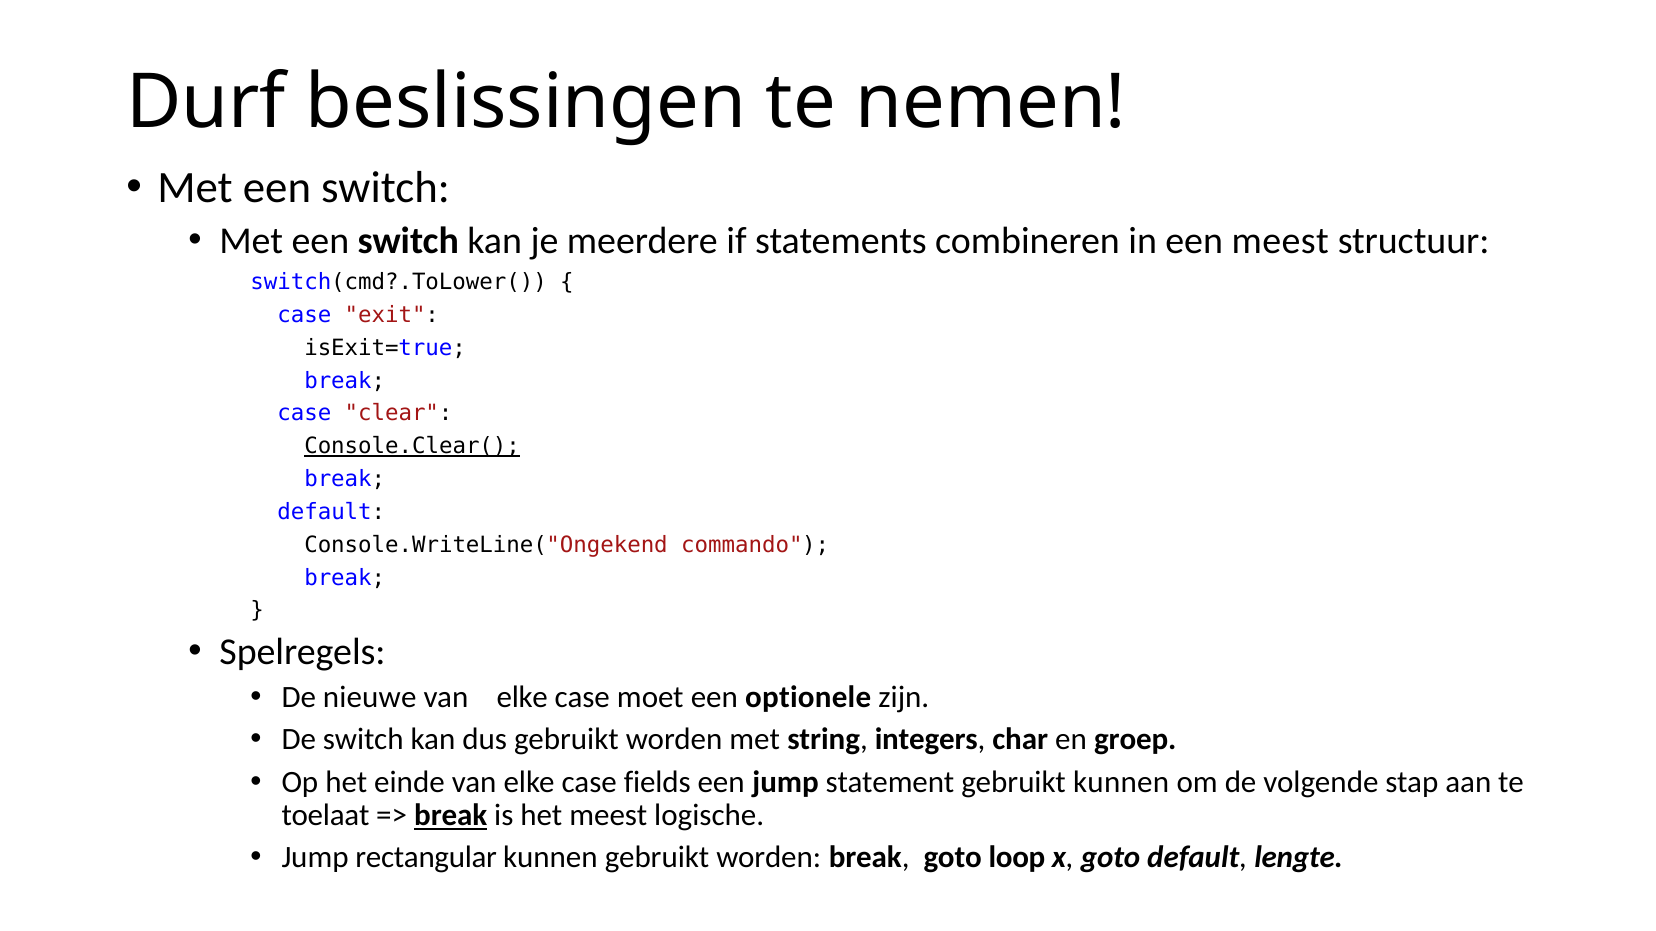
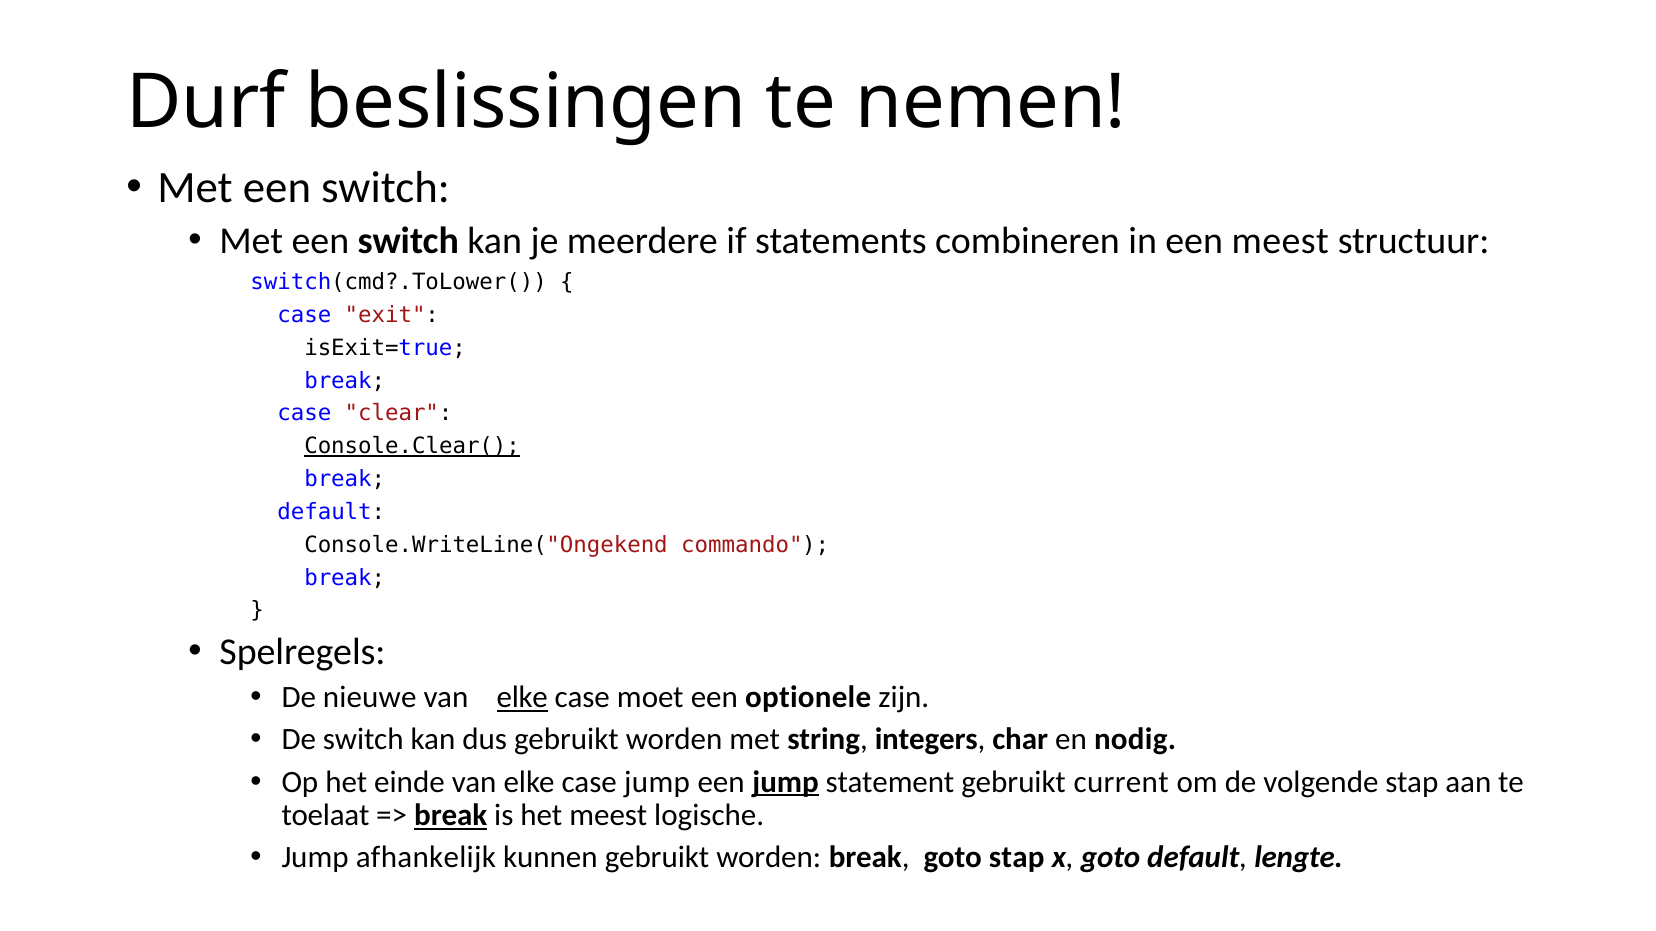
elke at (522, 698) underline: none -> present
groep: groep -> nodig
case fields: fields -> jump
jump at (786, 782) underline: none -> present
gebruikt kunnen: kunnen -> current
rectangular: rectangular -> afhankelijk
goto loop: loop -> stap
